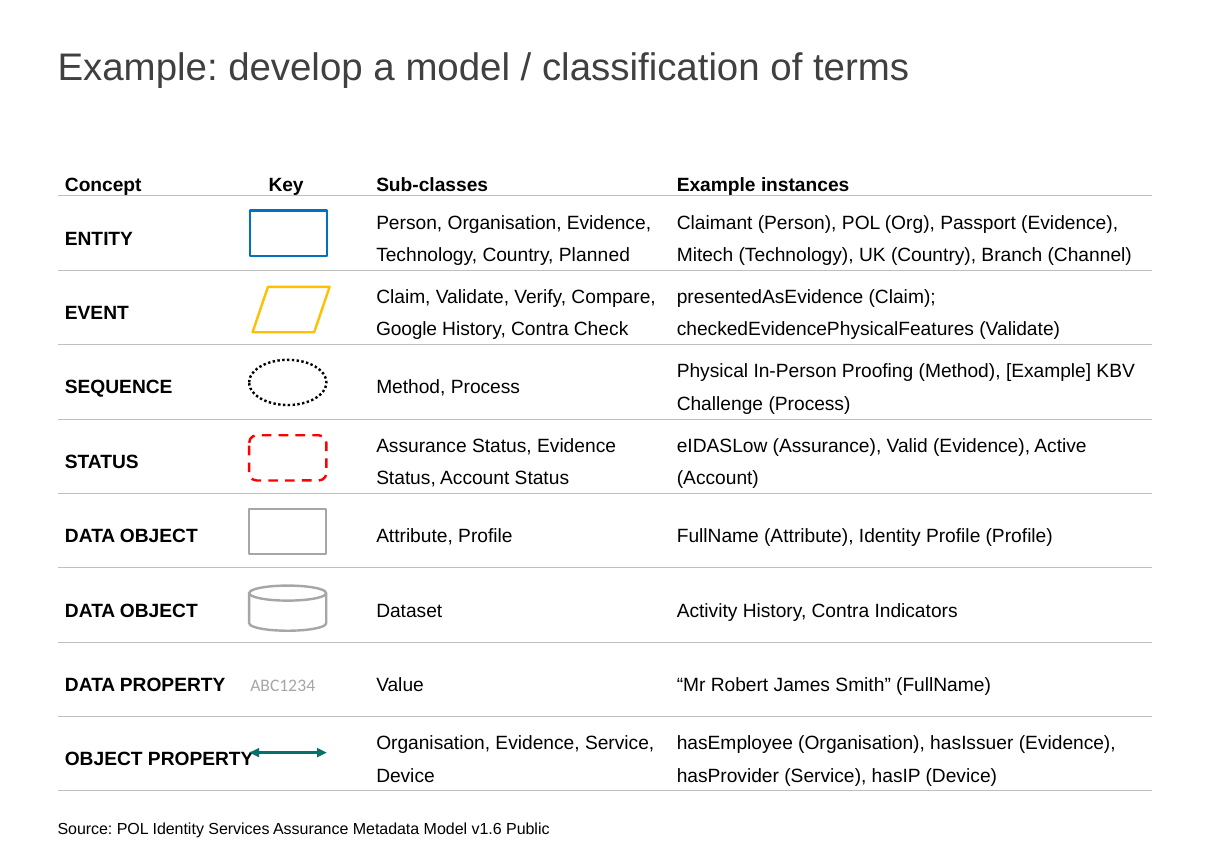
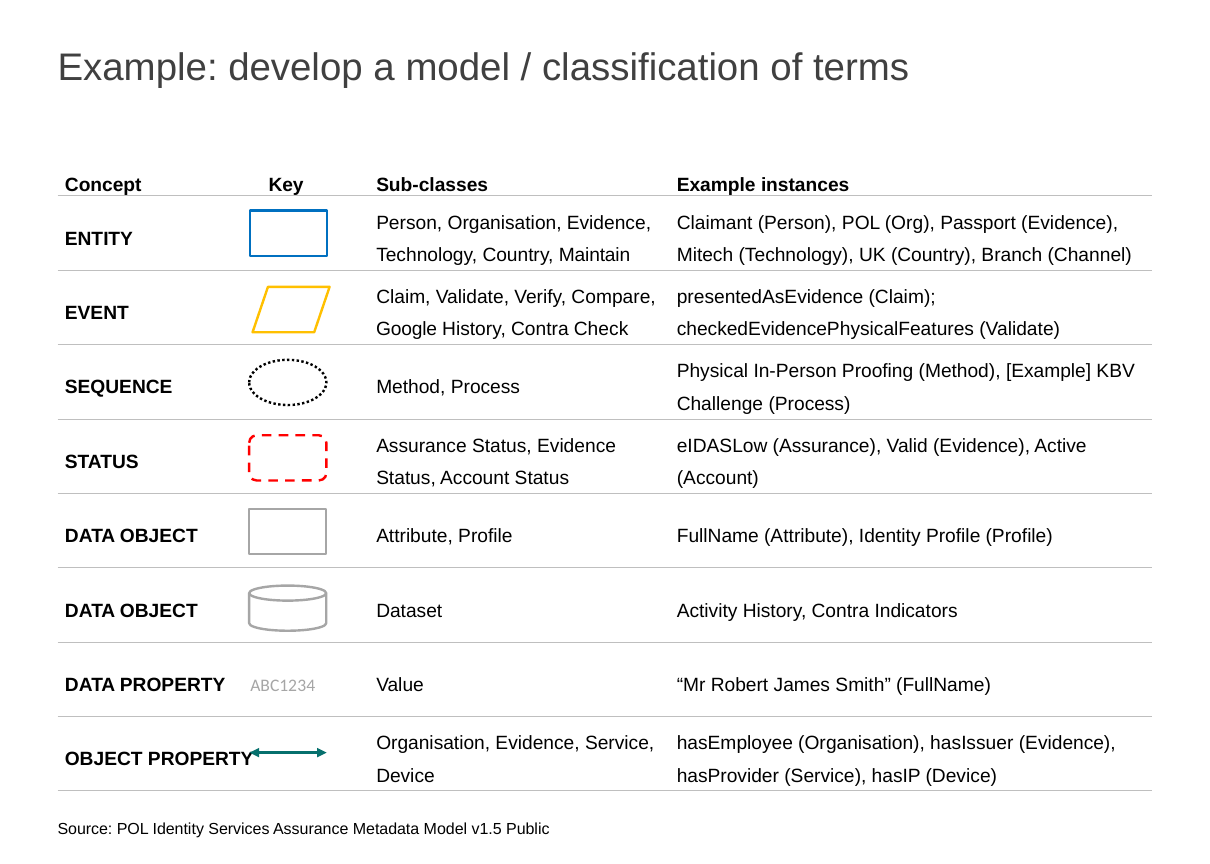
Planned: Planned -> Maintain
v1.6: v1.6 -> v1.5
